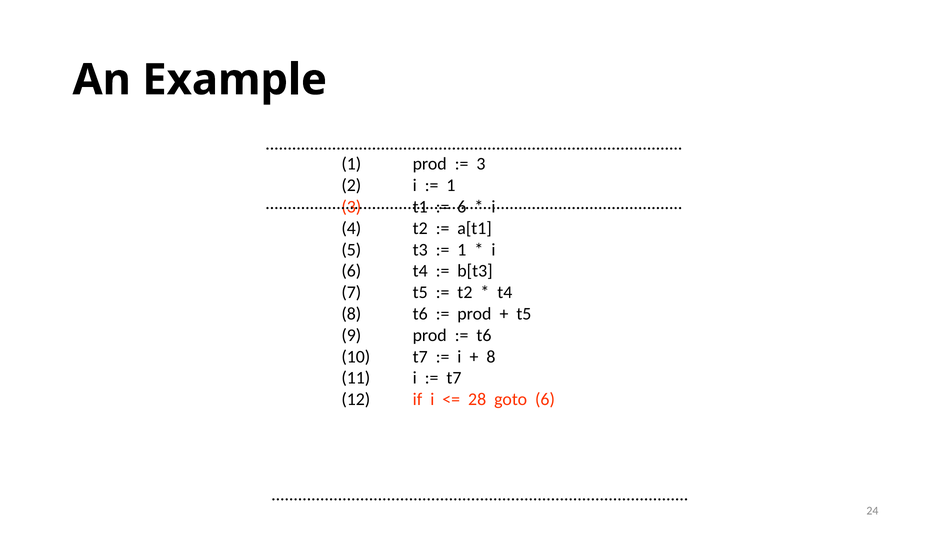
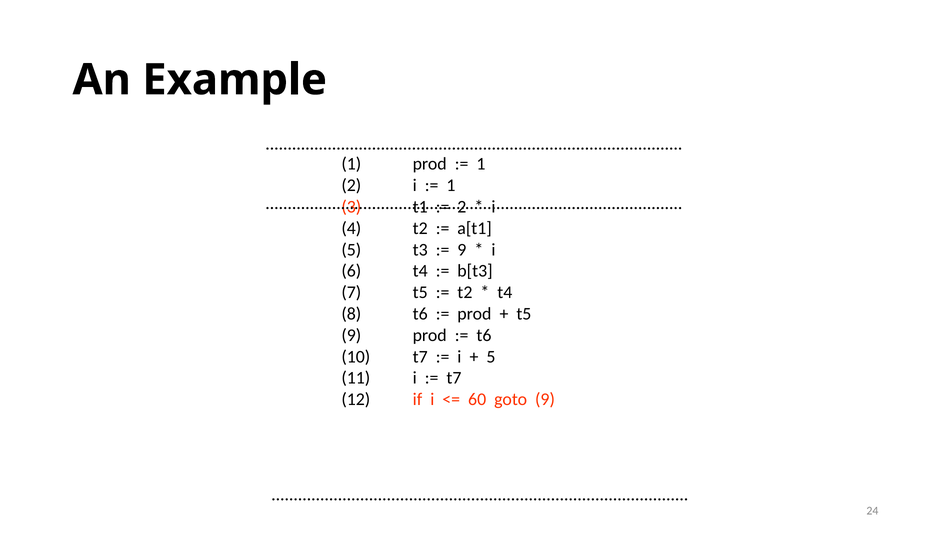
3 at (481, 164): 3 -> 1
6 at (462, 207): 6 -> 2
1 at (462, 250): 1 -> 9
8 at (491, 357): 8 -> 5
28: 28 -> 60
goto 6: 6 -> 9
